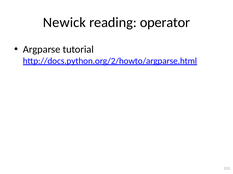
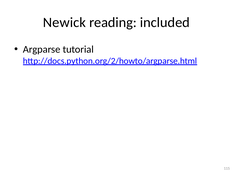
operator: operator -> included
